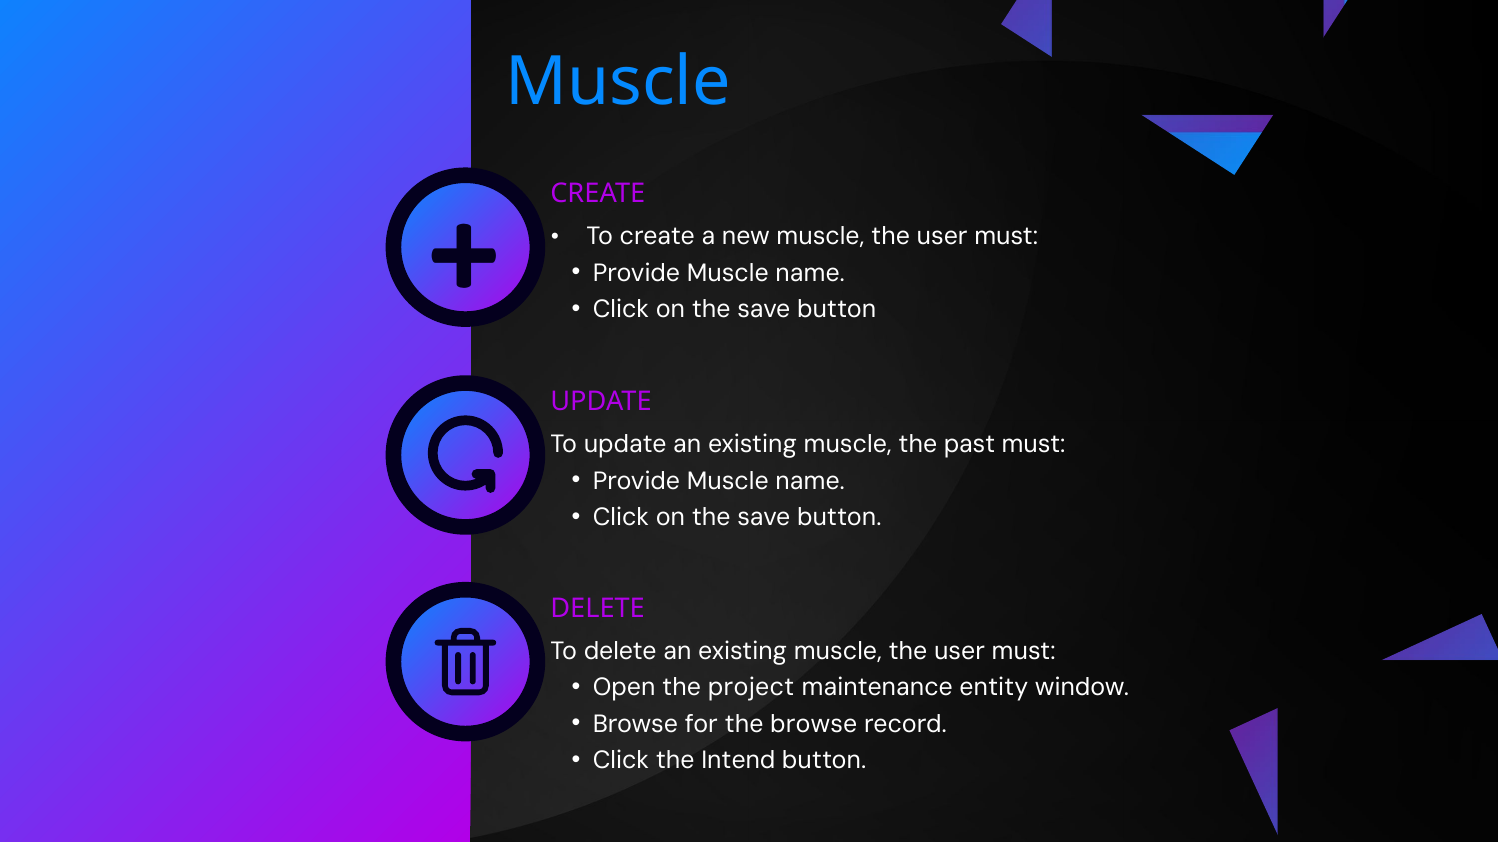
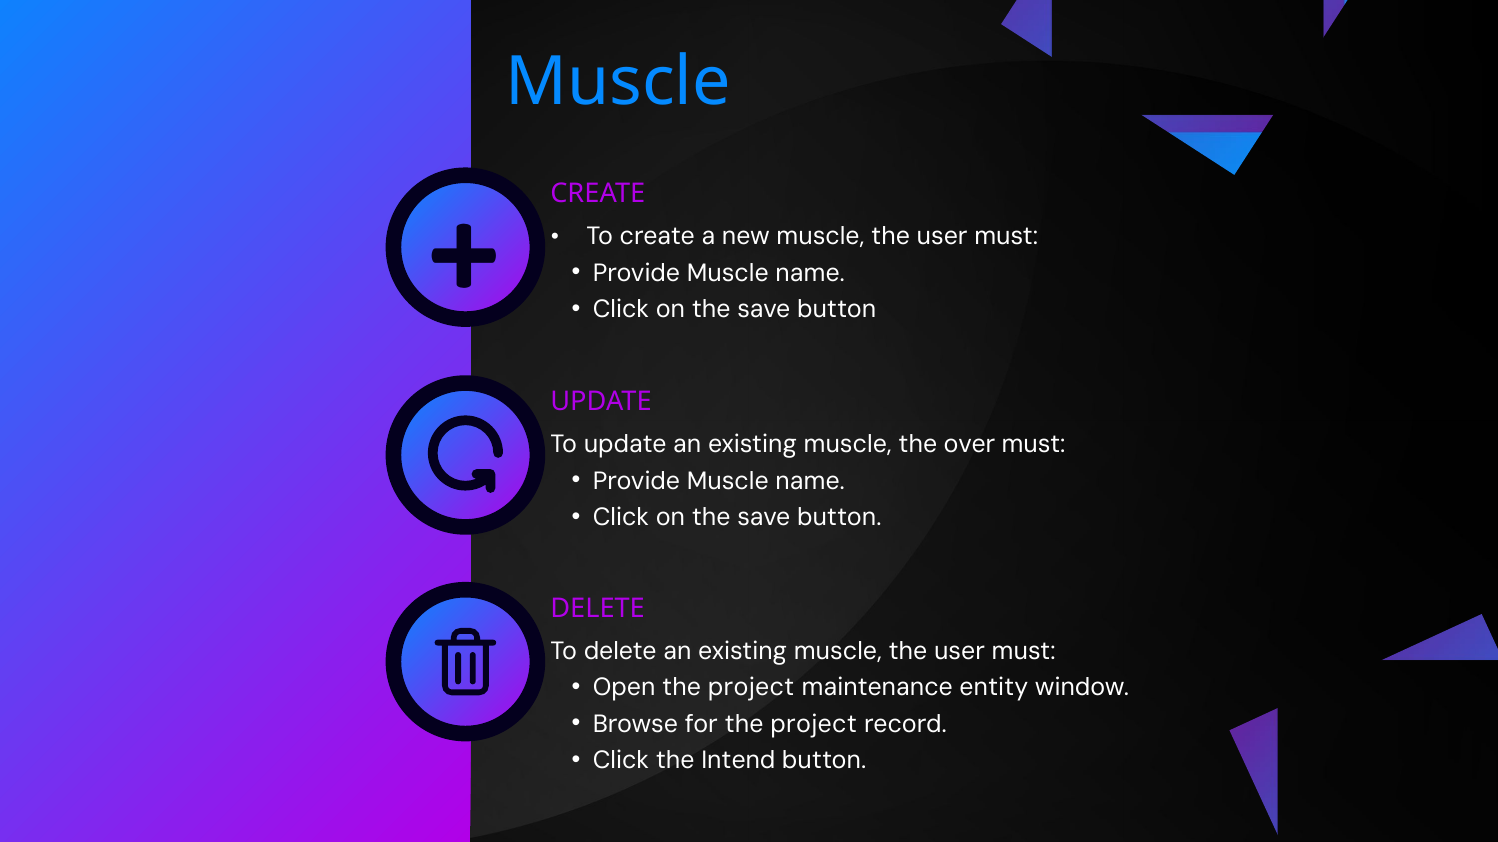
past: past -> over
for the browse: browse -> project
